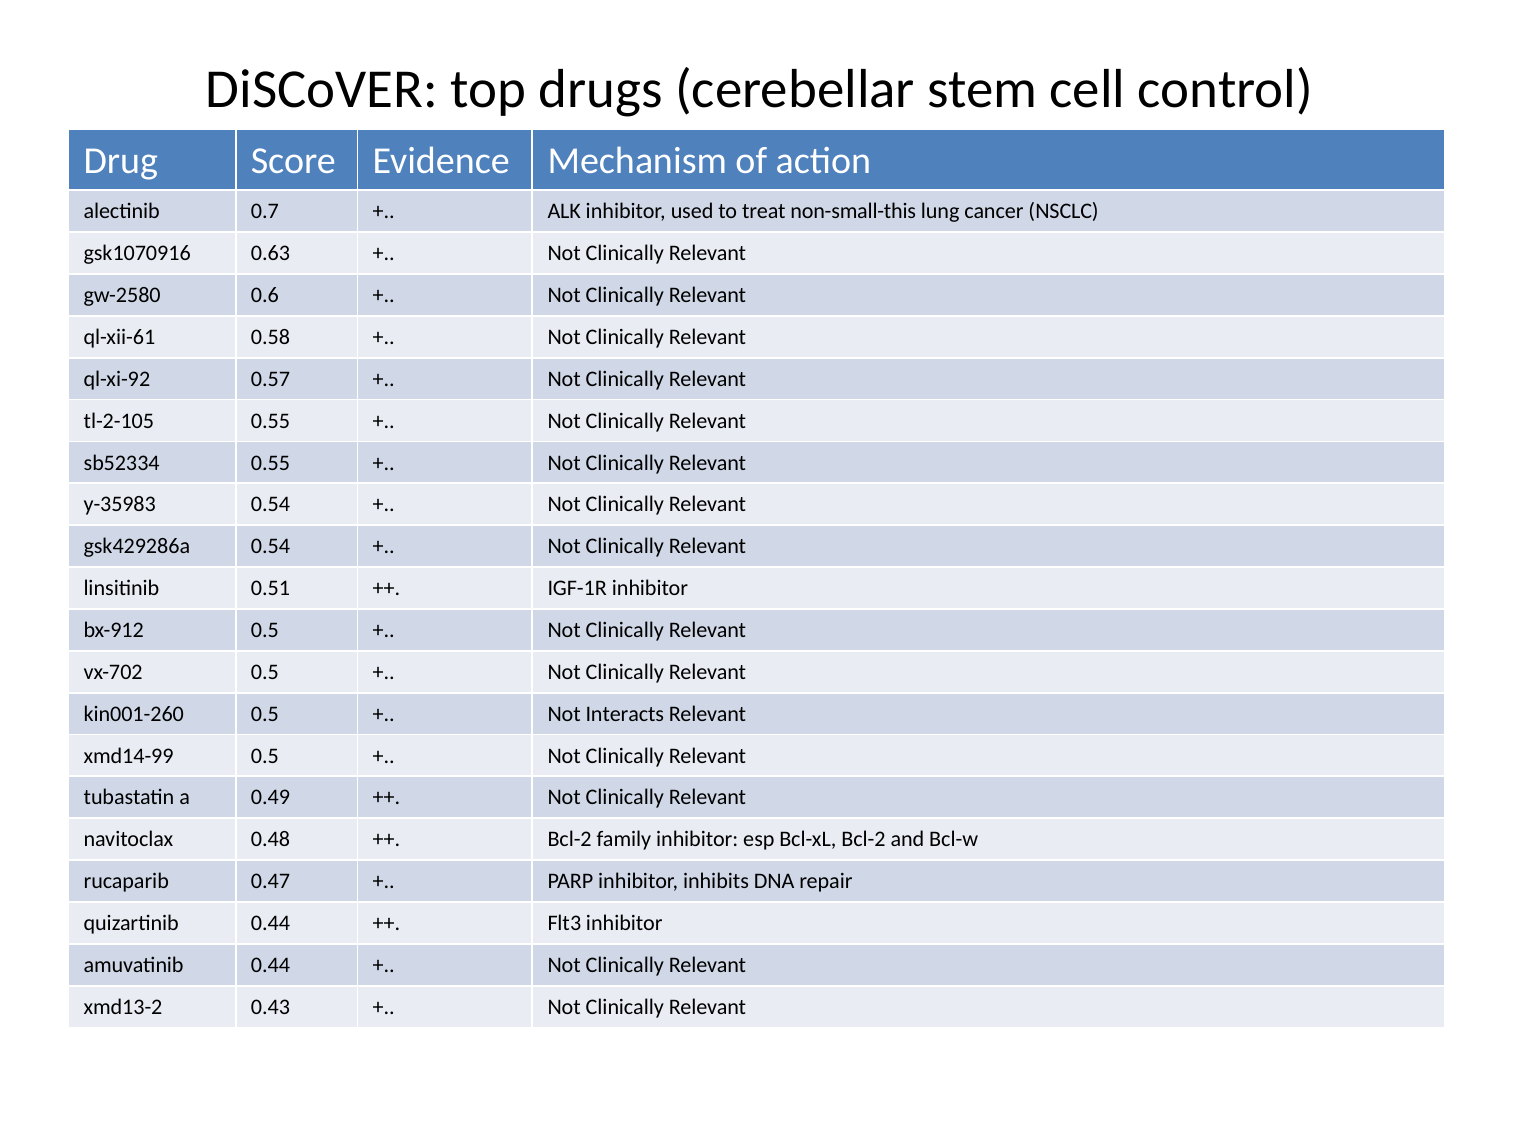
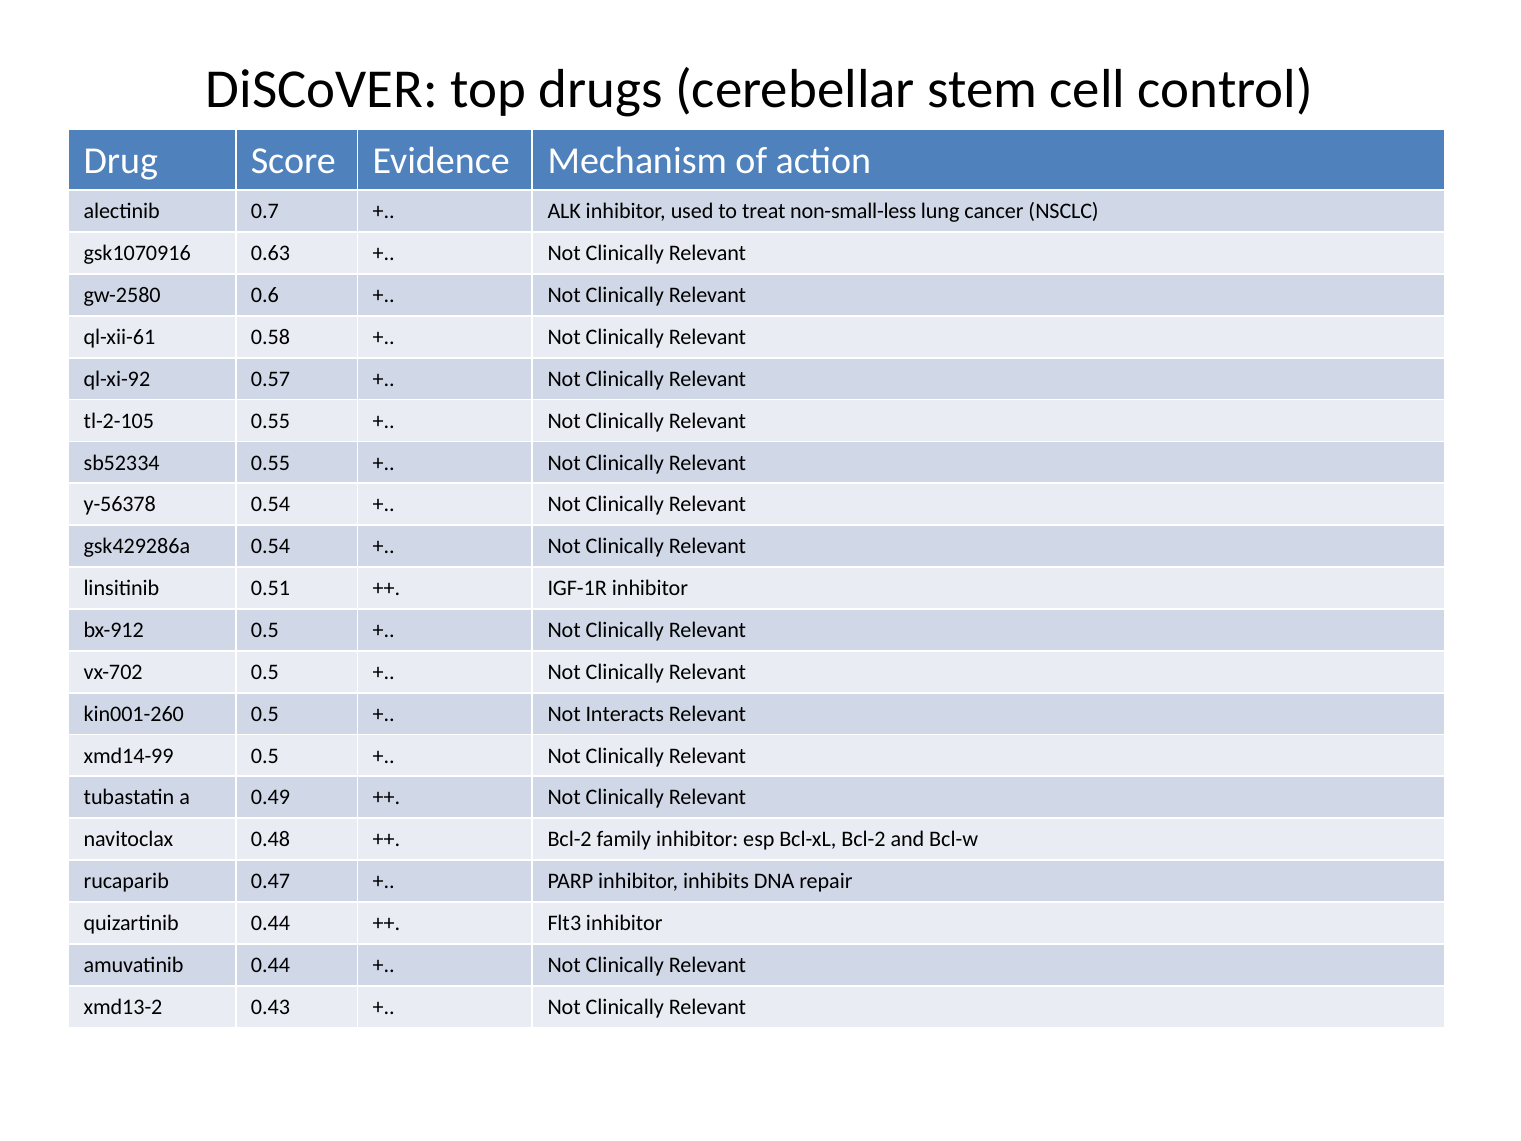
non-small-this: non-small-this -> non-small-less
y-35983: y-35983 -> y-56378
